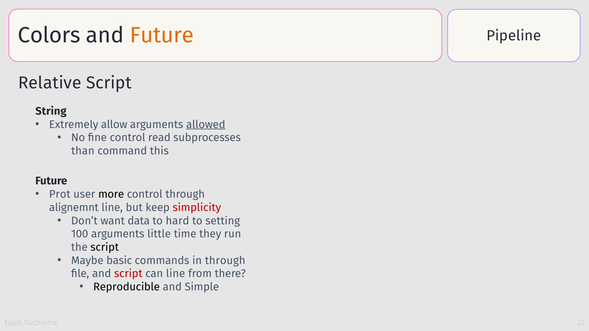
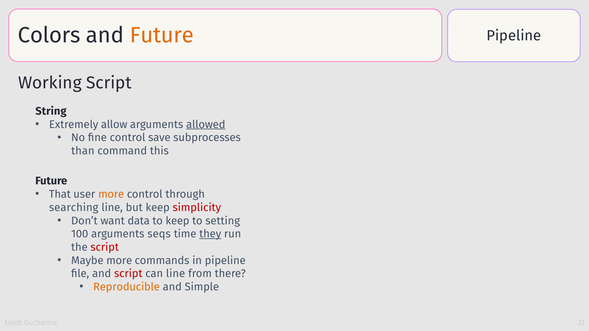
Relative: Relative -> Working
read: read -> save
Prot: Prot -> That
more at (111, 194) colour: black -> orange
alignemnt: alignemnt -> searching
to hard: hard -> keep
little: little -> seqs
they underline: none -> present
script at (105, 247) colour: black -> red
Maybe basic: basic -> more
in through: through -> pipeline
Reproducible colour: black -> orange
